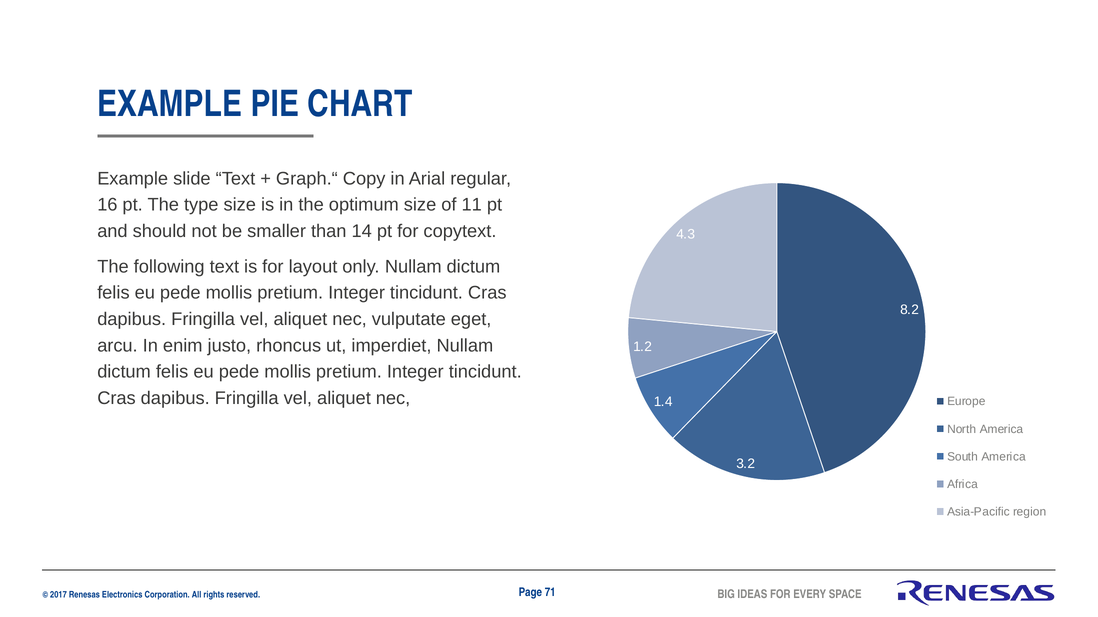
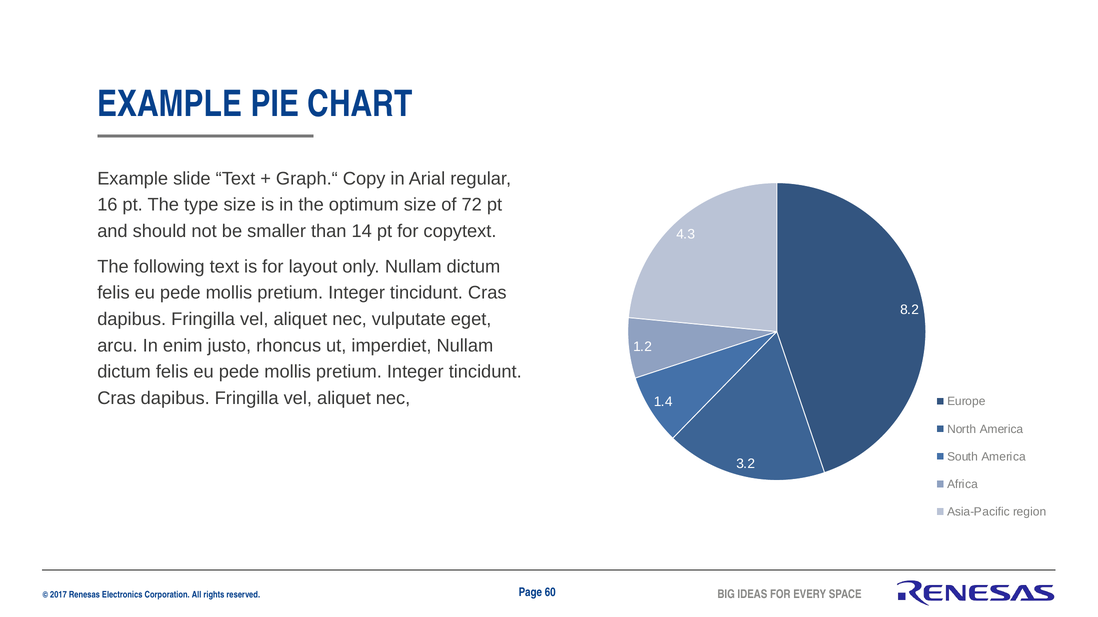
11: 11 -> 72
71: 71 -> 60
